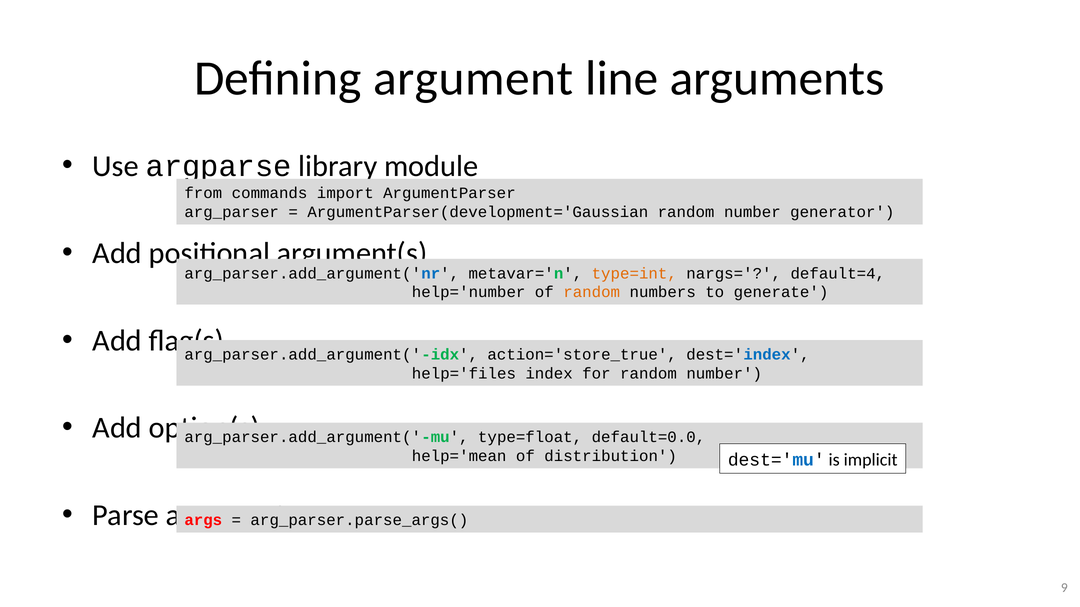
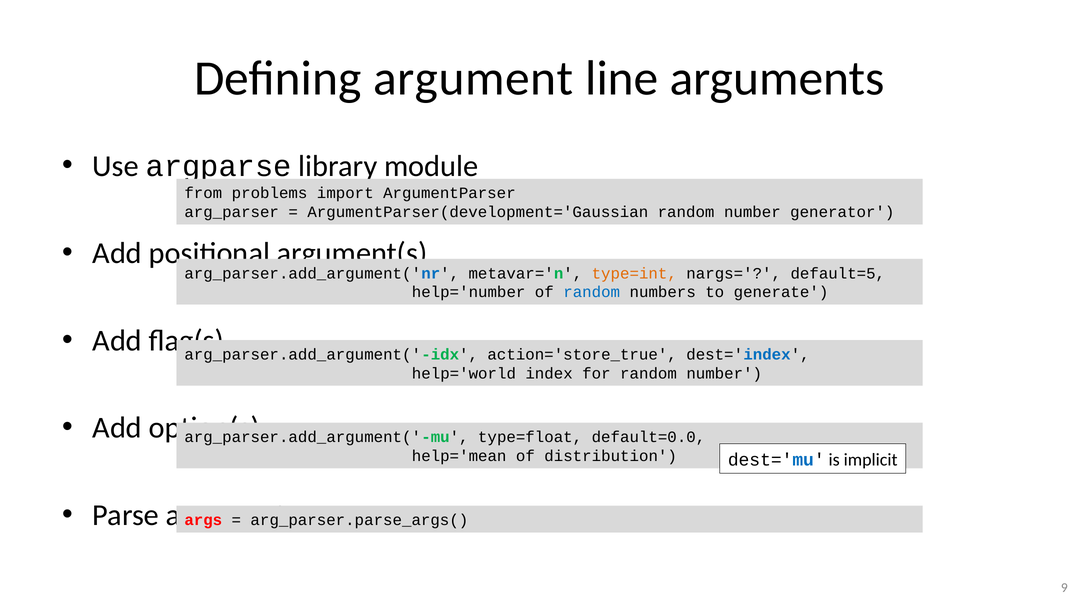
commands: commands -> problems
default=4: default=4 -> default=5
random at (592, 293) colour: orange -> blue
help='files: help='files -> help='world
